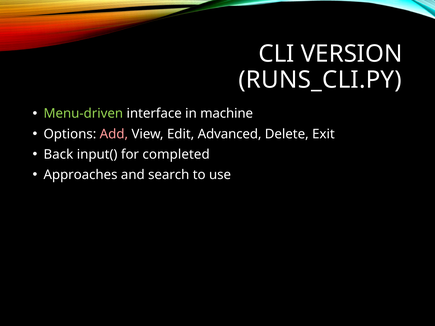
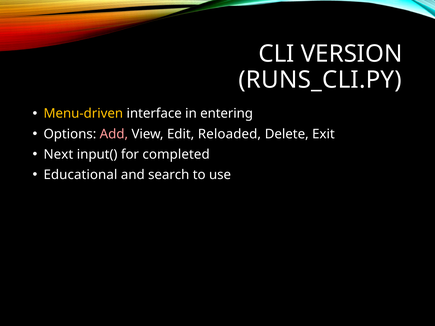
Menu-driven colour: light green -> yellow
machine: machine -> entering
Advanced: Advanced -> Reloaded
Back: Back -> Next
Approaches: Approaches -> Educational
